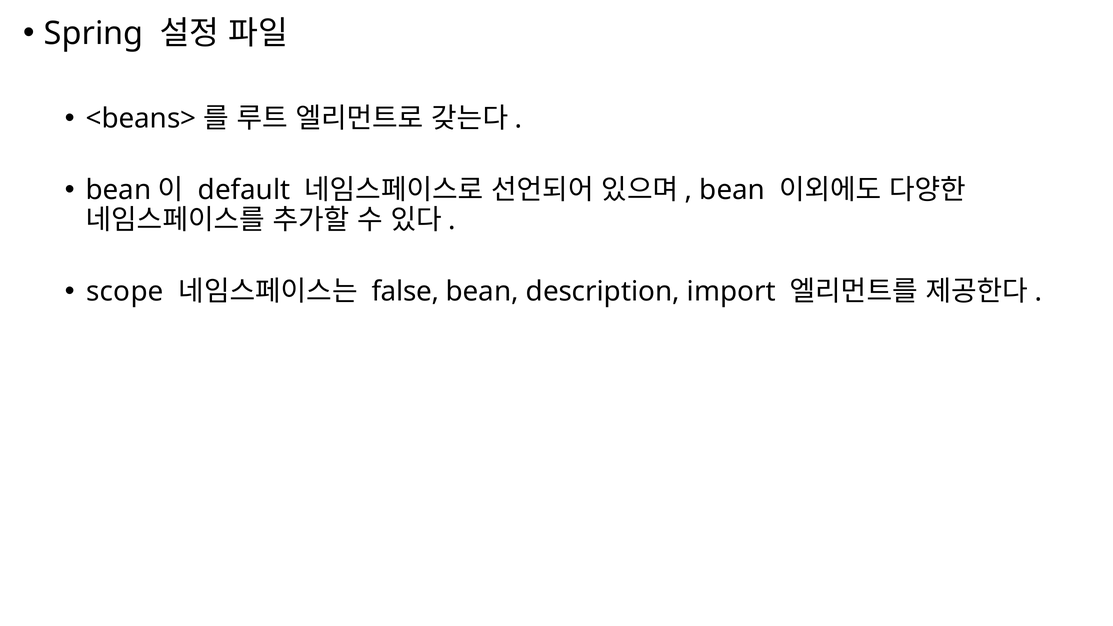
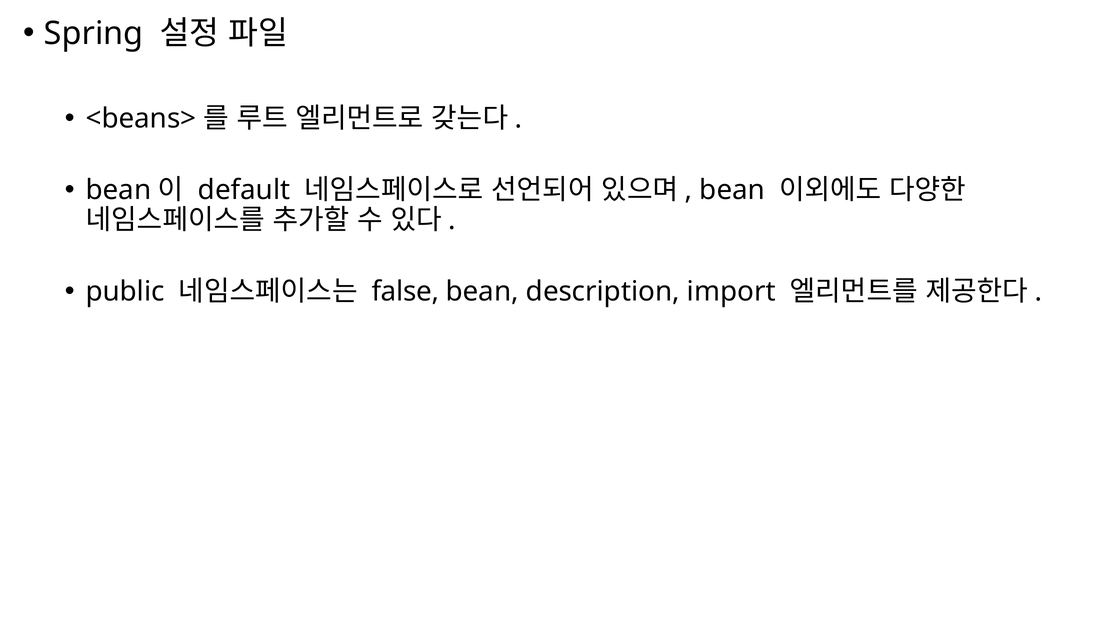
scope: scope -> public
